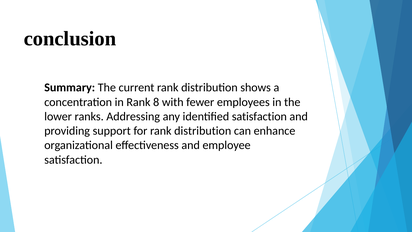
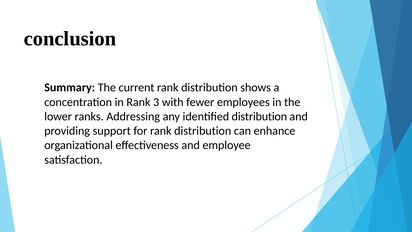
8: 8 -> 3
identified satisfaction: satisfaction -> distribution
